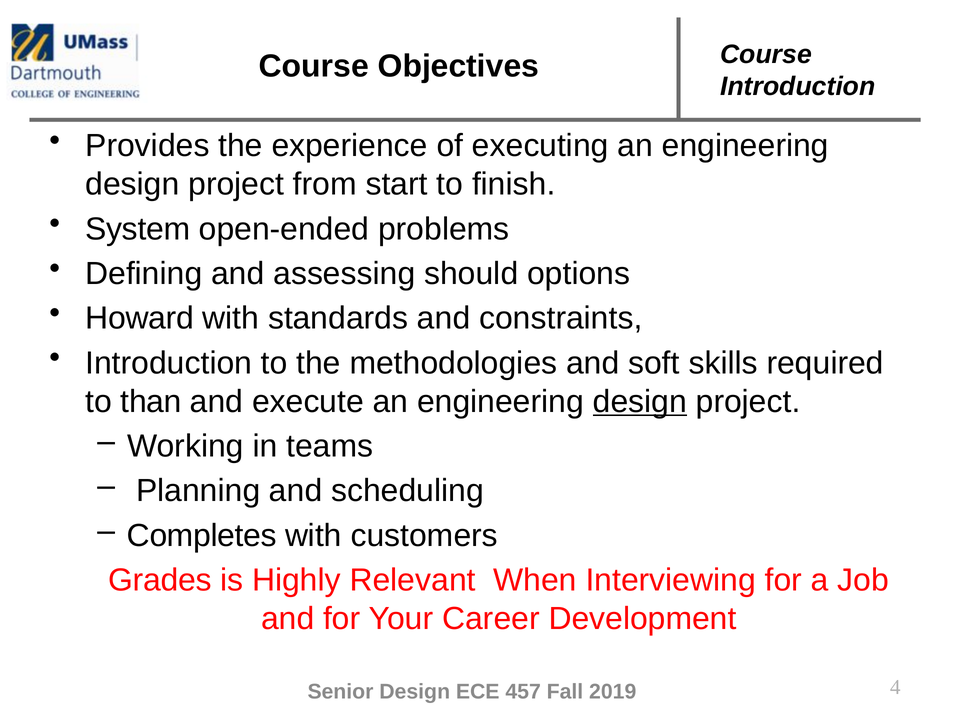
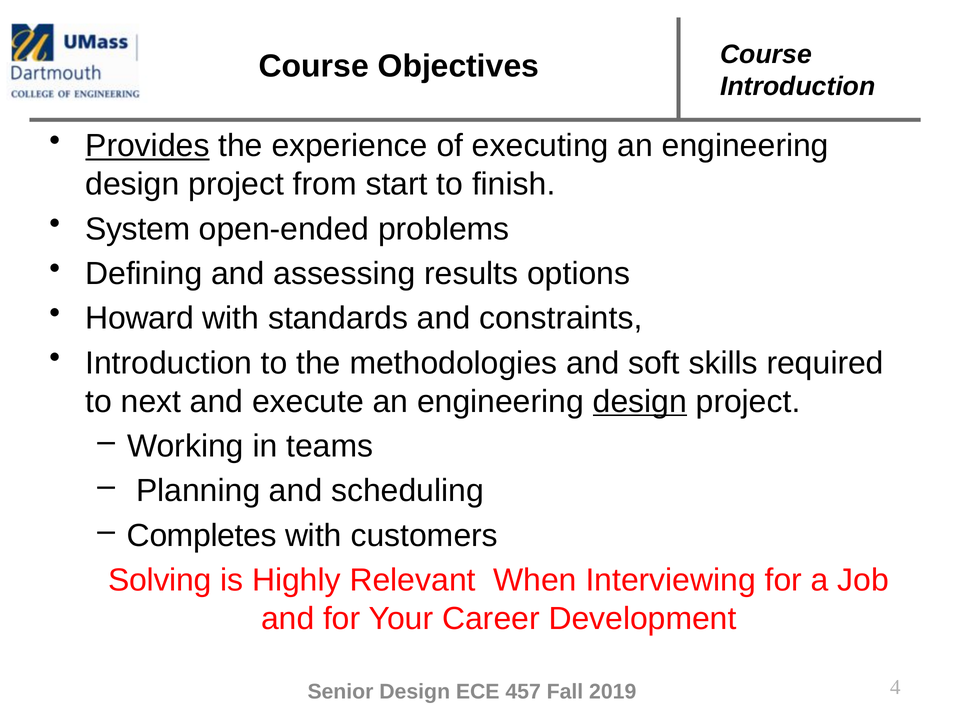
Provides underline: none -> present
should: should -> results
than: than -> next
Grades: Grades -> Solving
